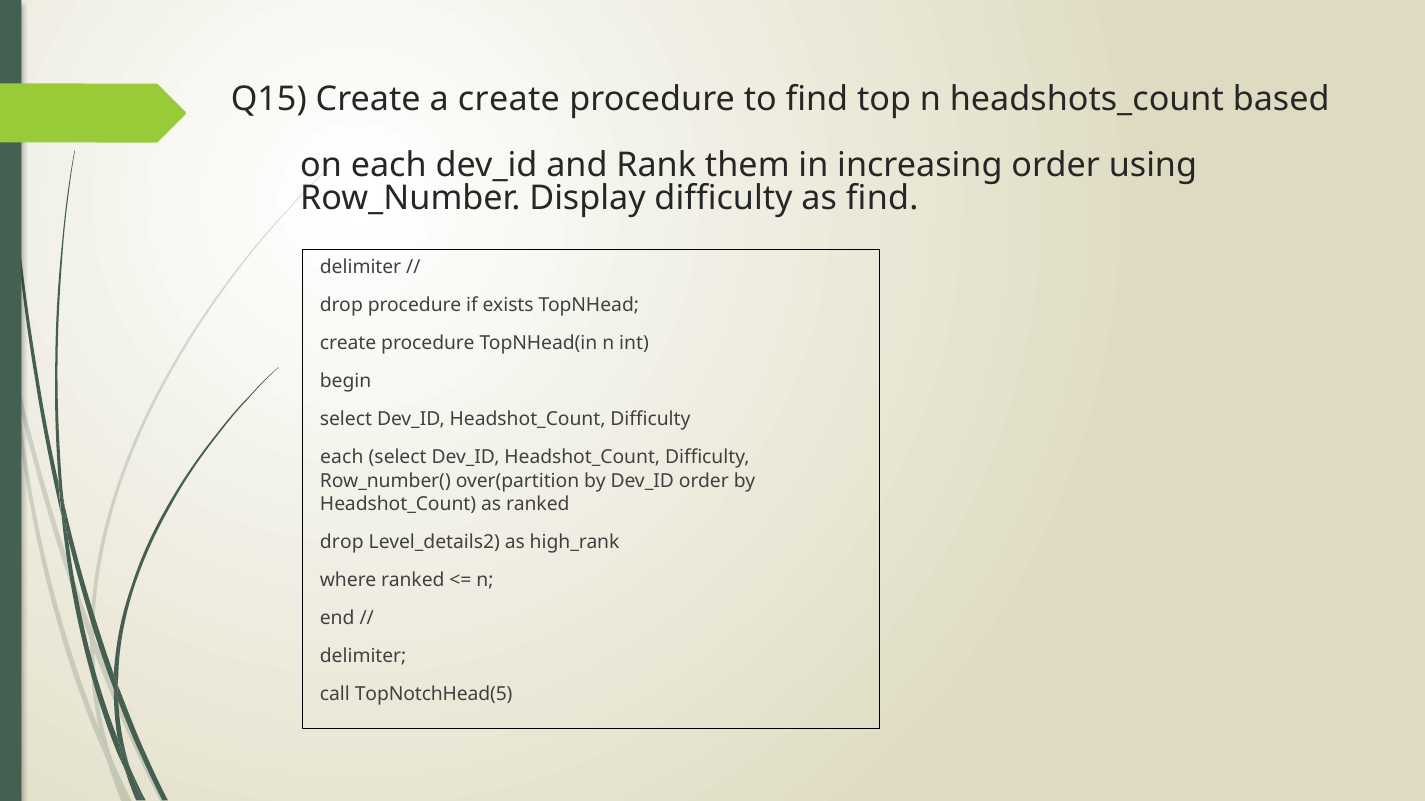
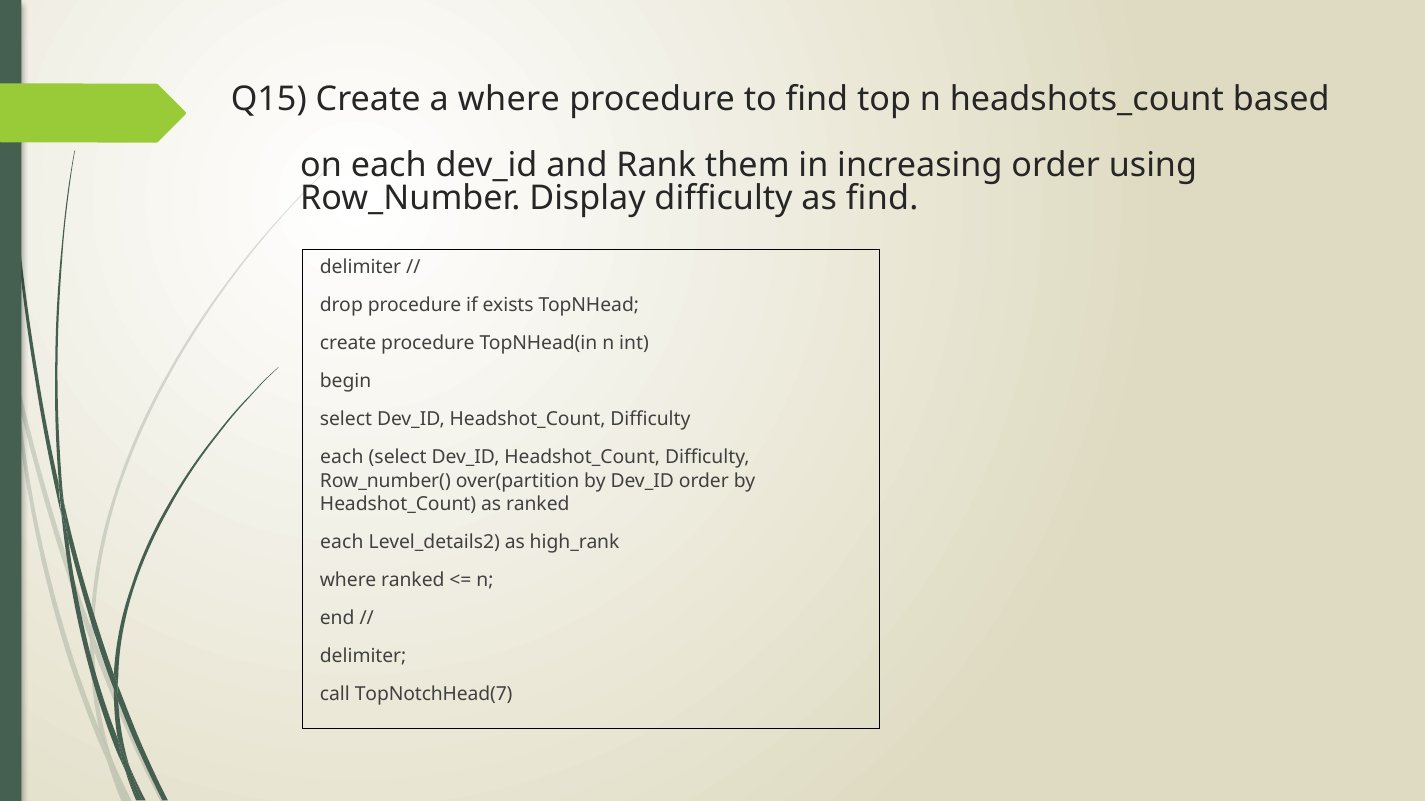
a create: create -> where
drop at (342, 542): drop -> each
TopNotchHead(5: TopNotchHead(5 -> TopNotchHead(7
